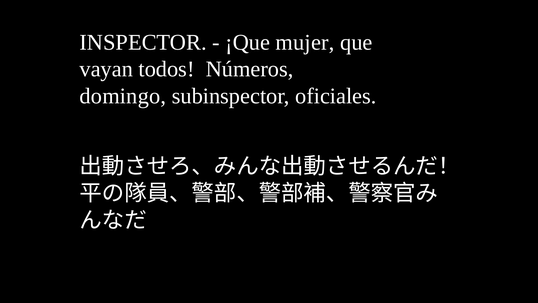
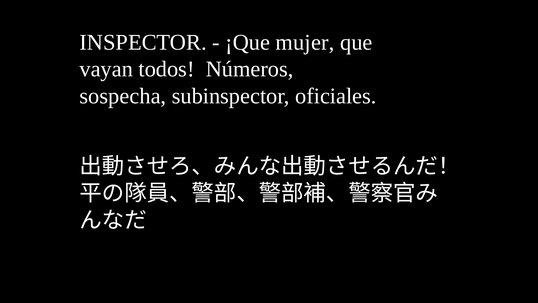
domingo: domingo -> sospecha
